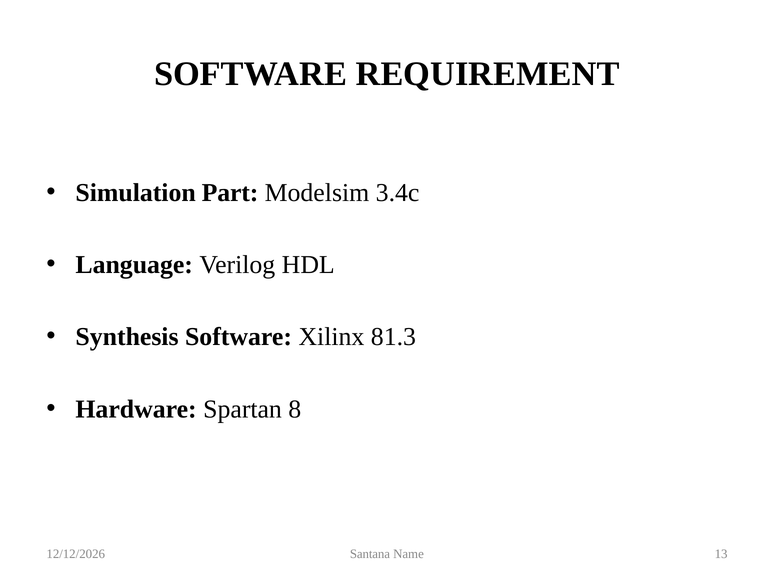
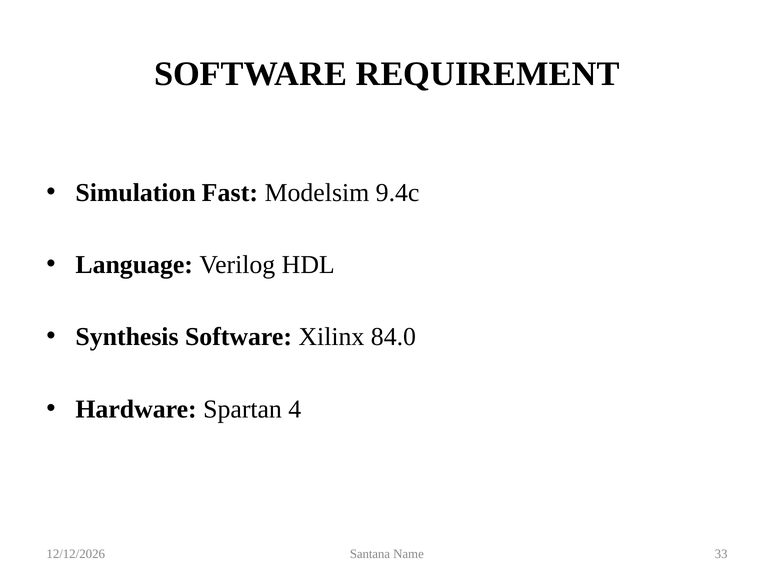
Part: Part -> Fast
3.4c: 3.4c -> 9.4c
81.3: 81.3 -> 84.0
8: 8 -> 4
13: 13 -> 33
